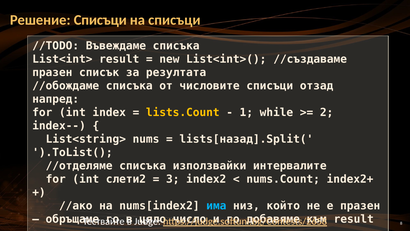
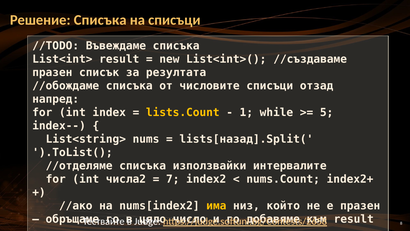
Решение Списъци: Списъци -> Списъка
2: 2 -> 5
слети2: слети2 -> числа2
3: 3 -> 7
има colour: light blue -> yellow
